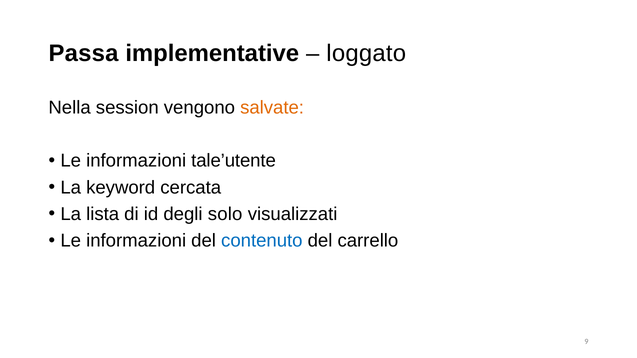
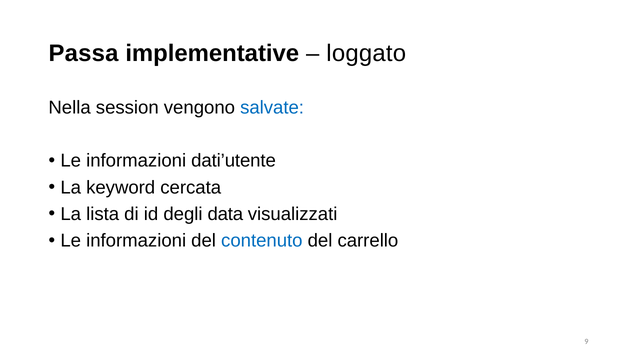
salvate colour: orange -> blue
tale’utente: tale’utente -> dati’utente
solo: solo -> data
